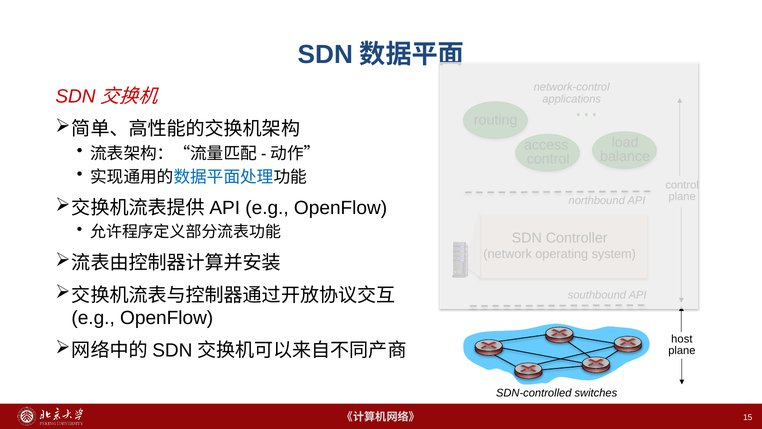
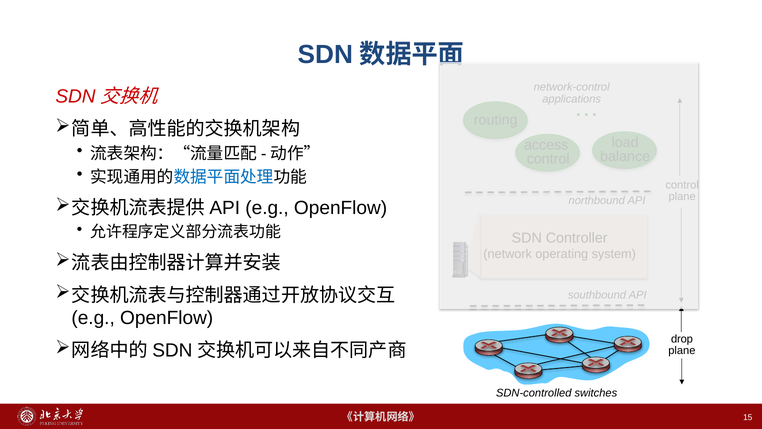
host: host -> drop
